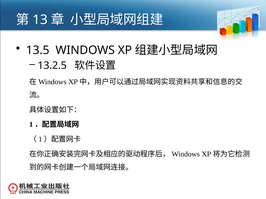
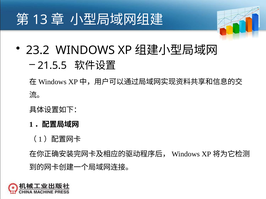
13.5: 13.5 -> 23.2
13.2.5: 13.2.5 -> 21.5.5
